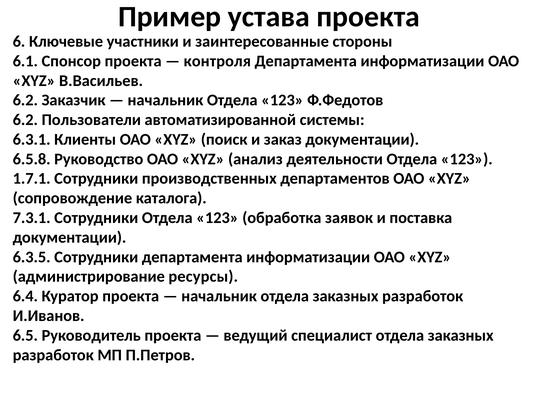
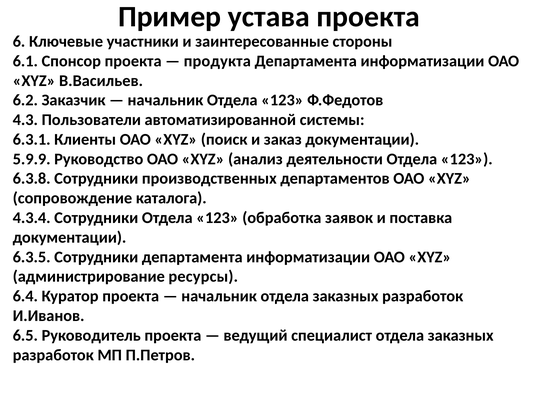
контроля: контроля -> продукта
6.2 at (25, 120): 6.2 -> 4.3
6.5.8: 6.5.8 -> 5.9.9
1.7.1: 1.7.1 -> 6.3.8
7.3.1: 7.3.1 -> 4.3.4
